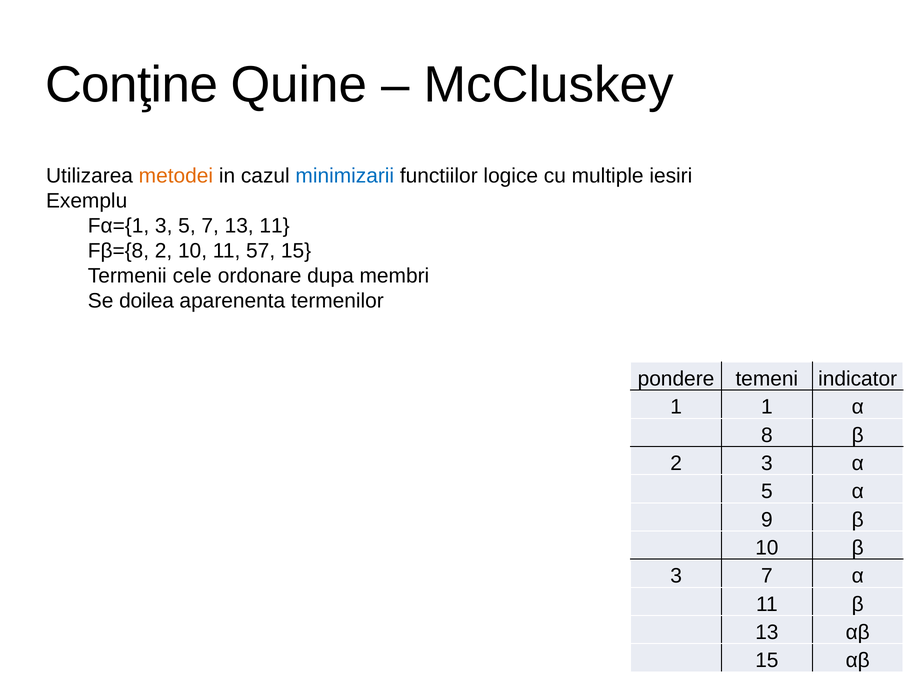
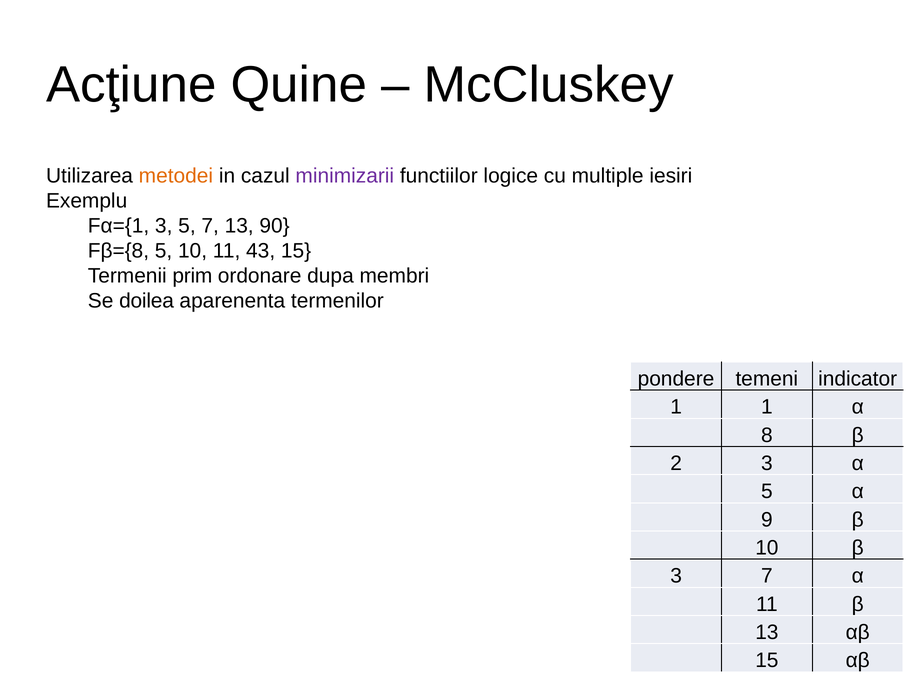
Conţine: Conţine -> Acţiune
minimizarii colour: blue -> purple
13 11: 11 -> 90
Fβ={8 2: 2 -> 5
57: 57 -> 43
cele: cele -> prim
